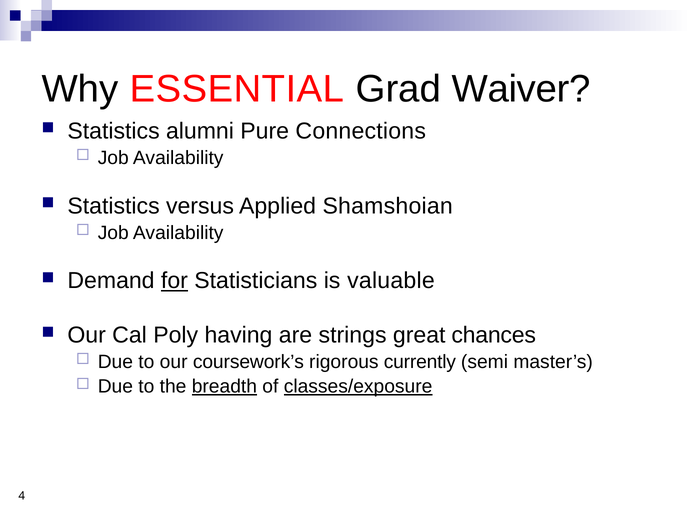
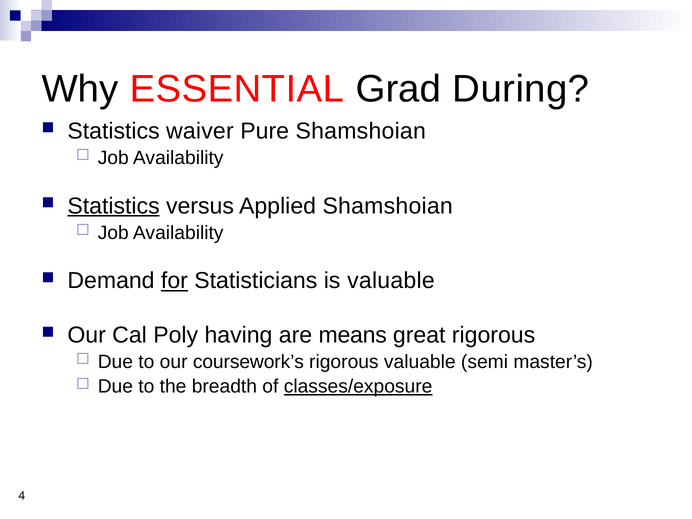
Waiver: Waiver -> During
alumni: alumni -> waiver
Pure Connections: Connections -> Shamshoian
Statistics at (114, 206) underline: none -> present
strings: strings -> means
great chances: chances -> rigorous
rigorous currently: currently -> valuable
breadth underline: present -> none
